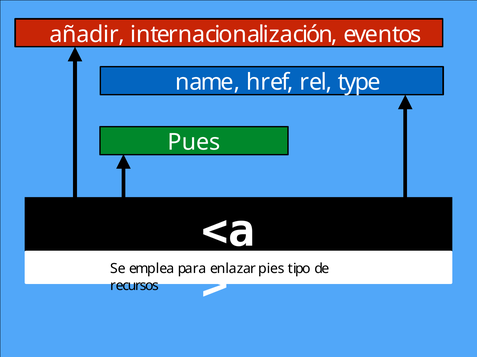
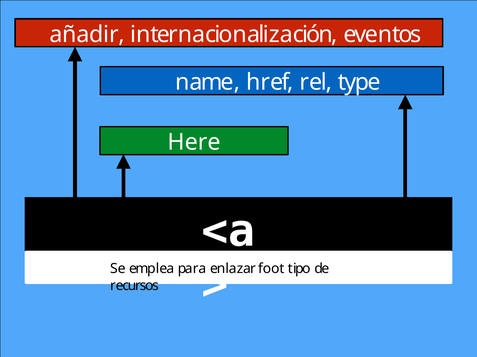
Pues: Pues -> Here
pies: pies -> foot
